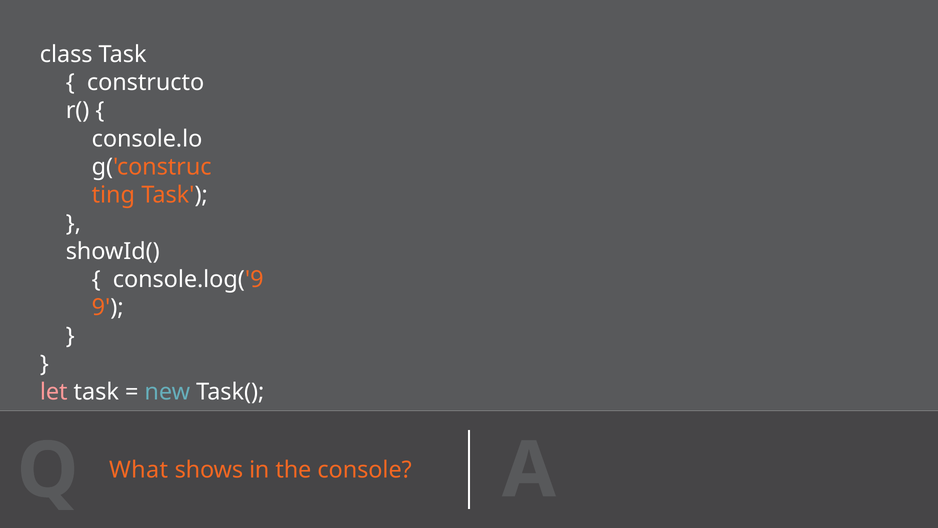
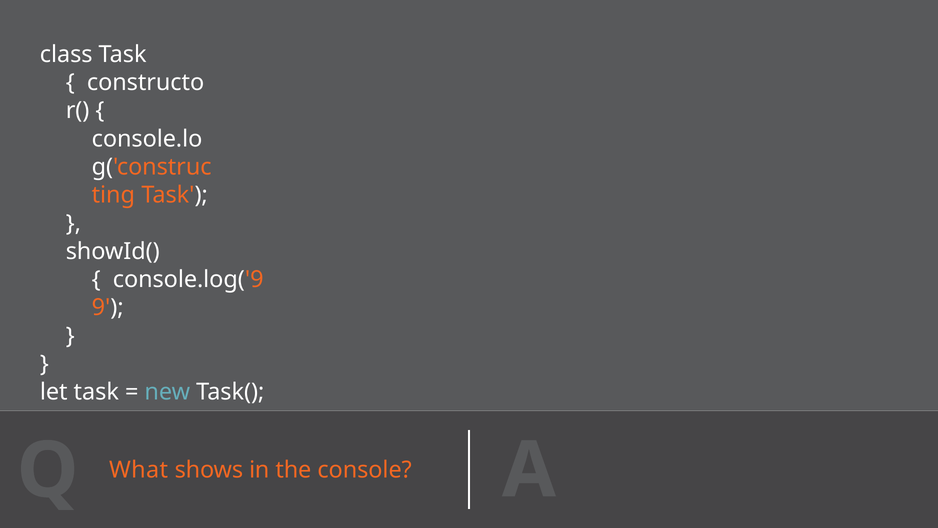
let colour: pink -> white
